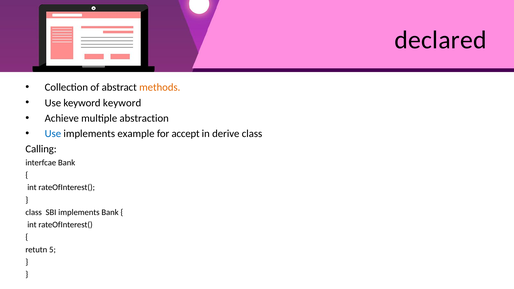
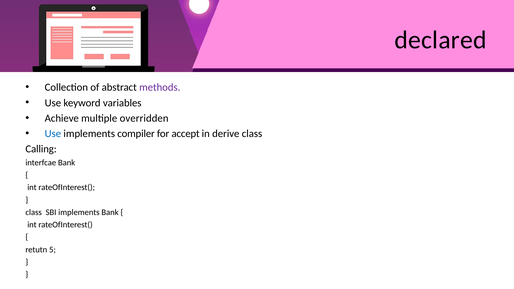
methods colour: orange -> purple
keyword keyword: keyword -> variables
abstraction: abstraction -> overridden
example: example -> compiler
